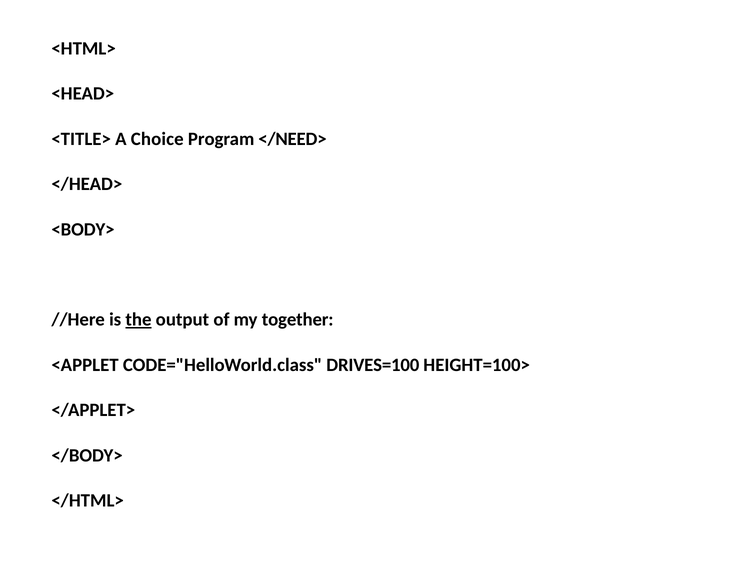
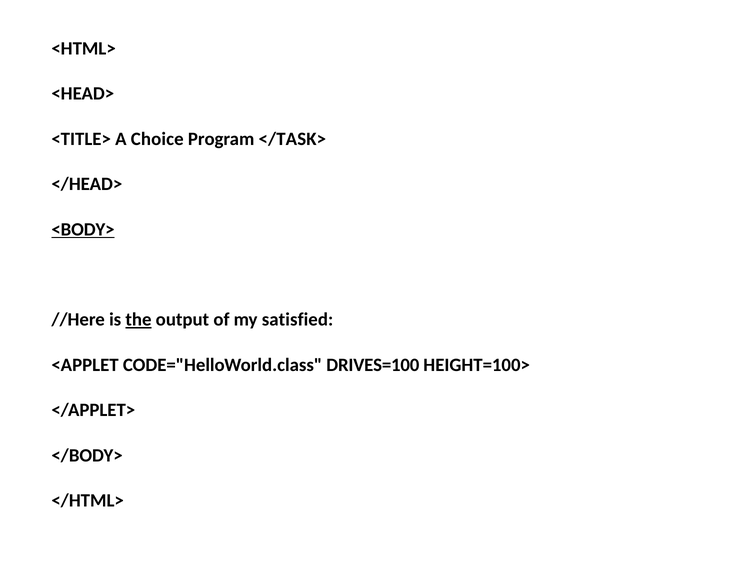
</NEED>: </NEED> -> </TASK>
<BODY> underline: none -> present
together: together -> satisfied
